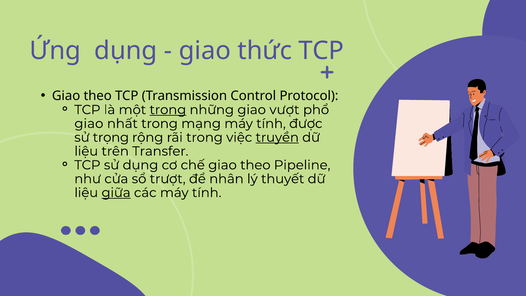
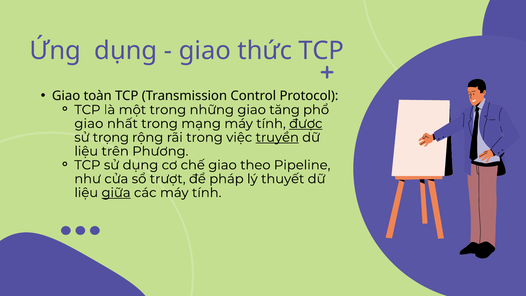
theo at (98, 96): theo -> toàn
trong at (168, 110) underline: present -> none
vượt: vượt -> tăng
được underline: none -> present
Transfer: Transfer -> Phương
nhân: nhân -> pháp
